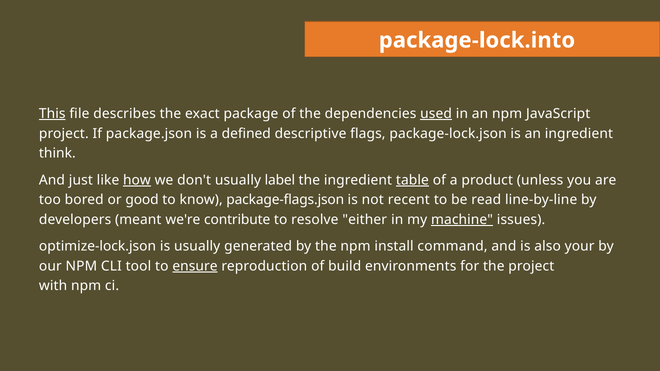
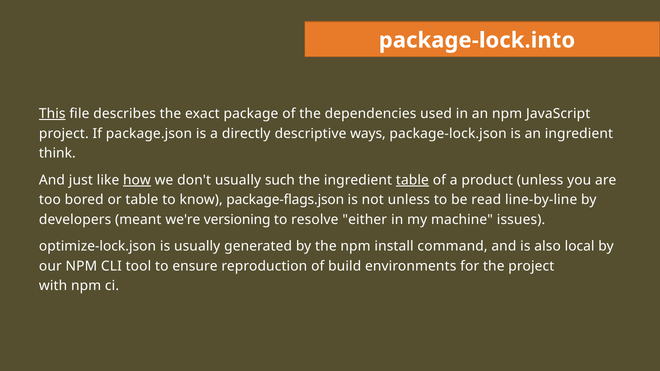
used underline: present -> none
defined: defined -> directly
flags: flags -> ways
label: label -> such
or good: good -> table
not recent: recent -> unless
contribute: contribute -> versioning
machine underline: present -> none
your: your -> local
ensure underline: present -> none
